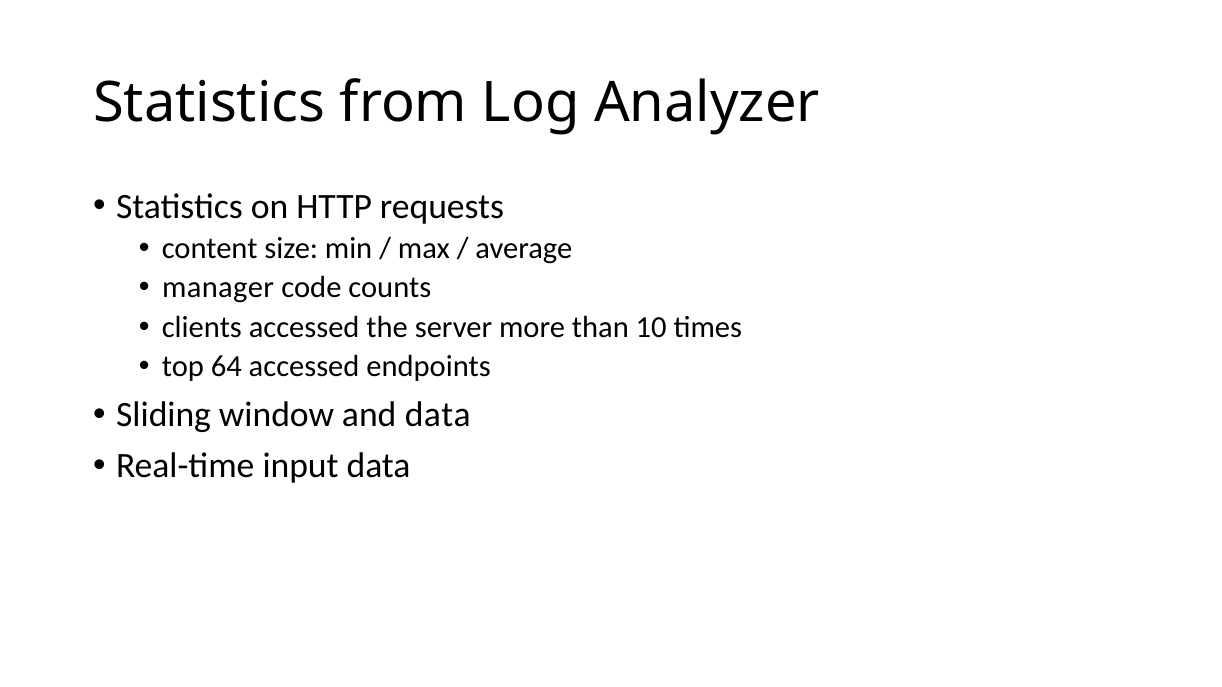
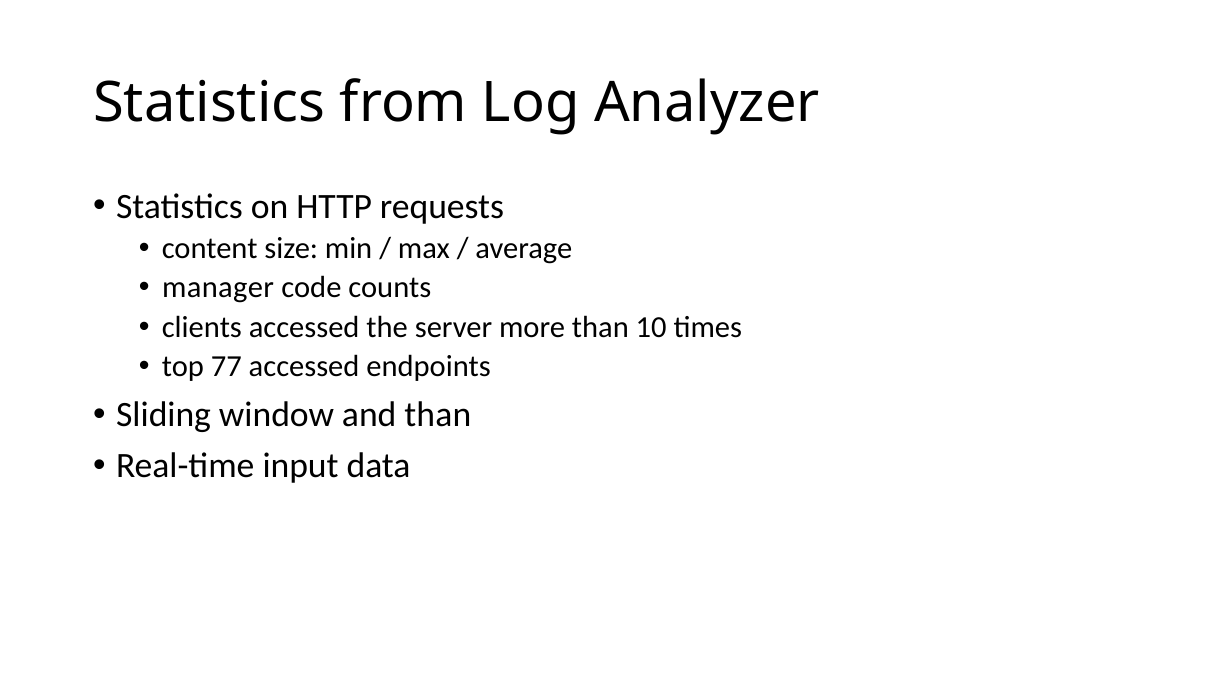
64: 64 -> 77
and data: data -> than
